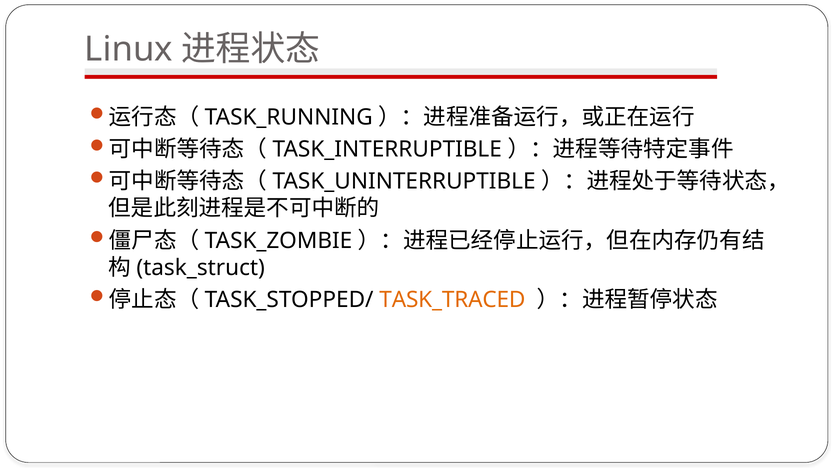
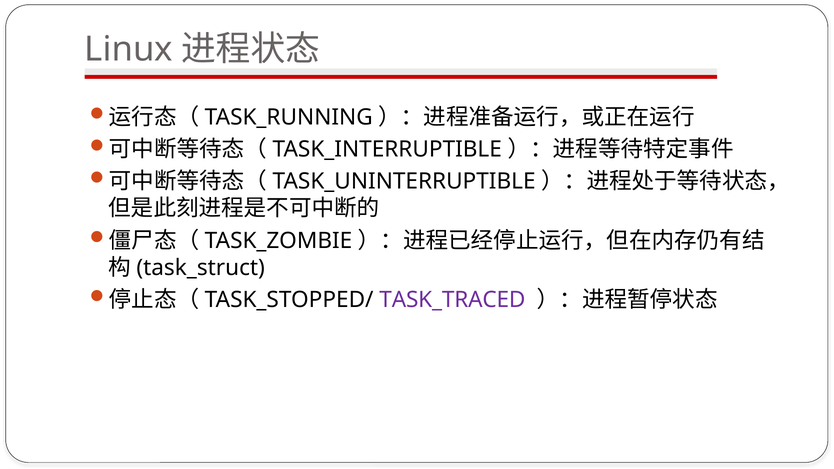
TASK_TRACED colour: orange -> purple
